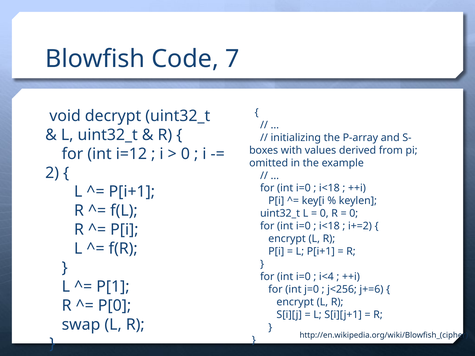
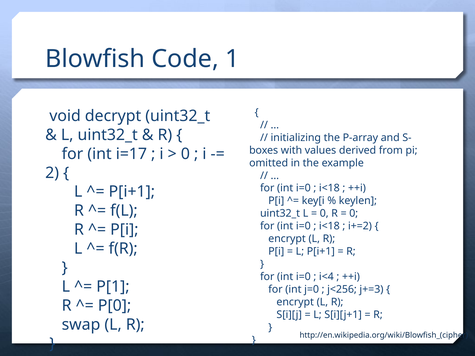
7: 7 -> 1
i=12: i=12 -> i=17
j+=6: j+=6 -> j+=3
